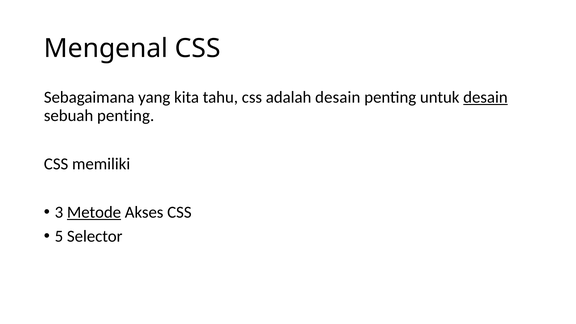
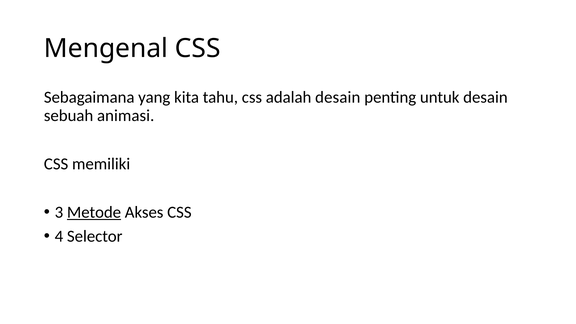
desain at (485, 97) underline: present -> none
sebuah penting: penting -> animasi
5: 5 -> 4
